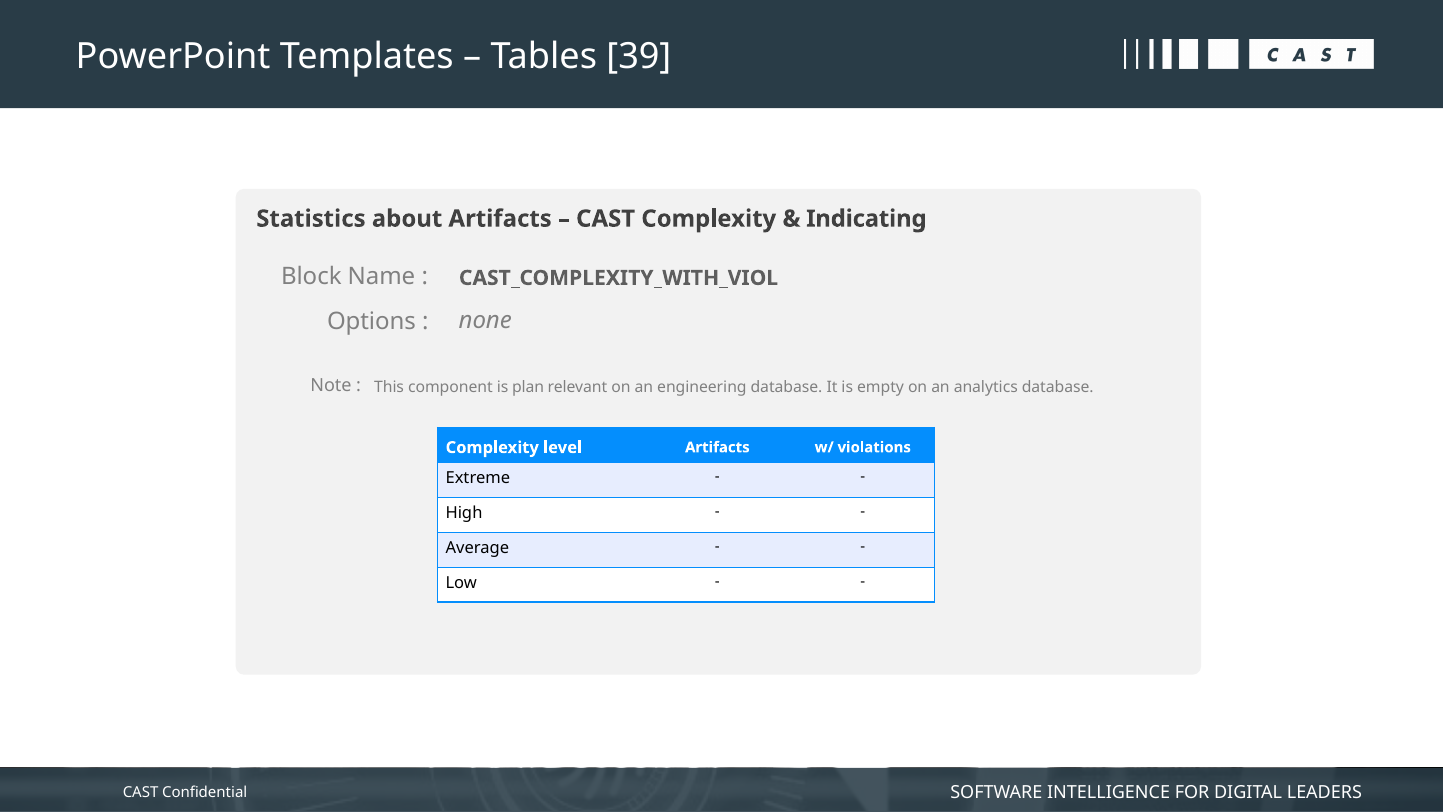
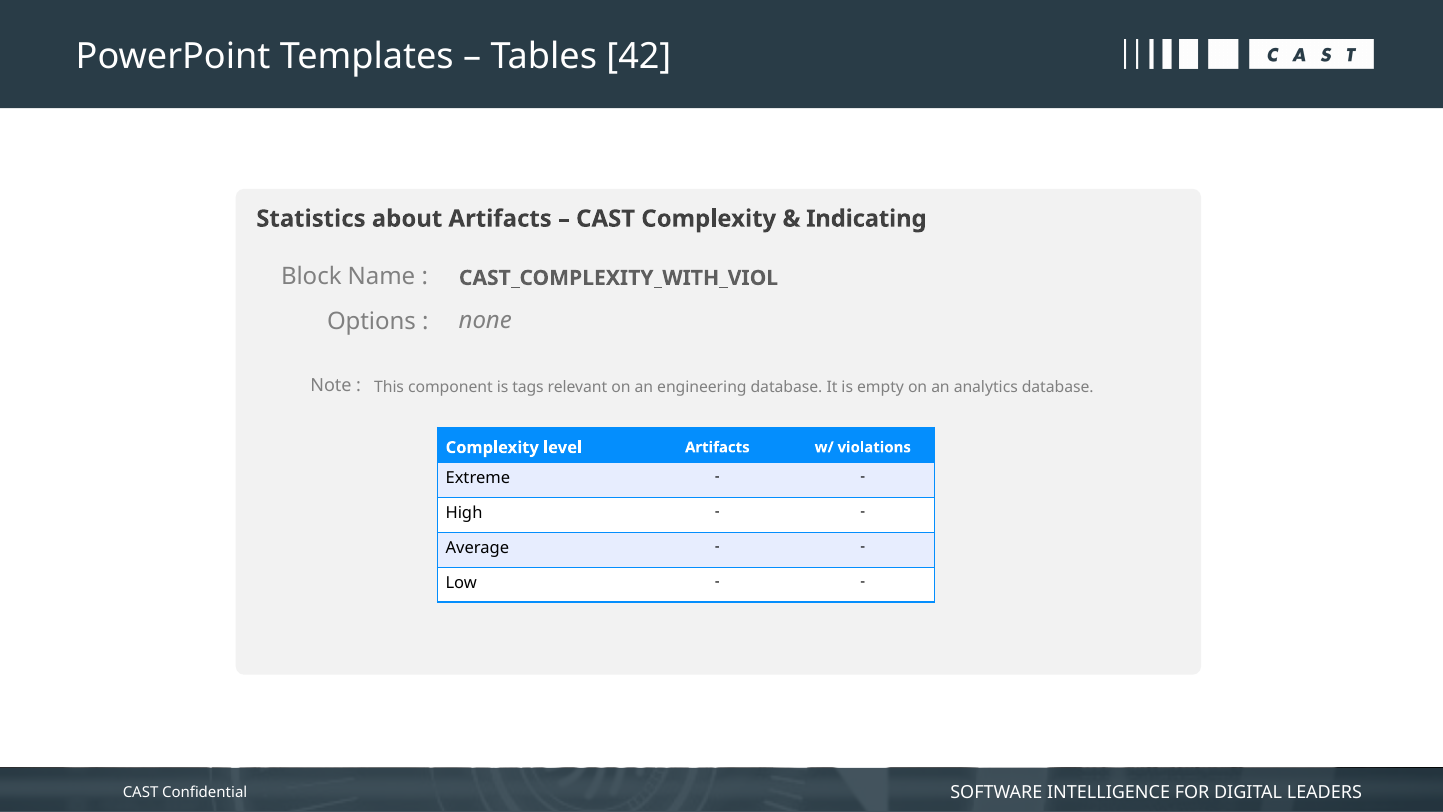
39: 39 -> 42
plan: plan -> tags
